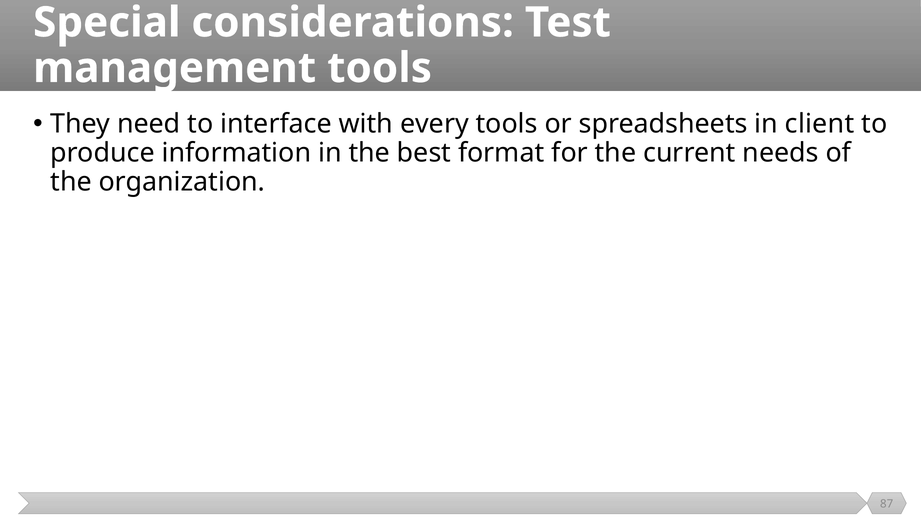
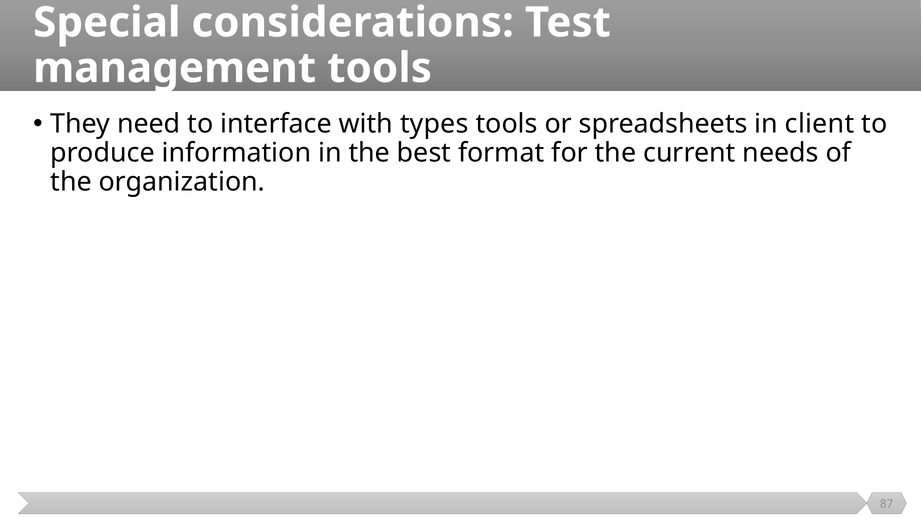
every: every -> types
